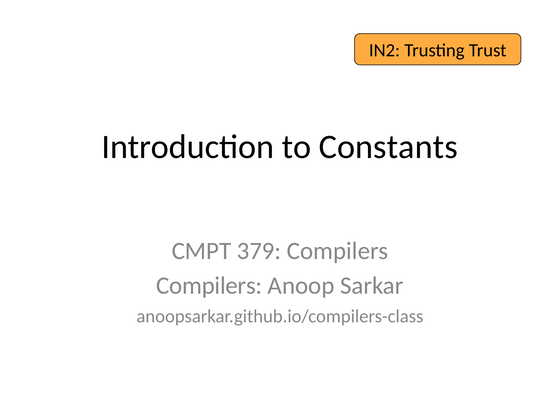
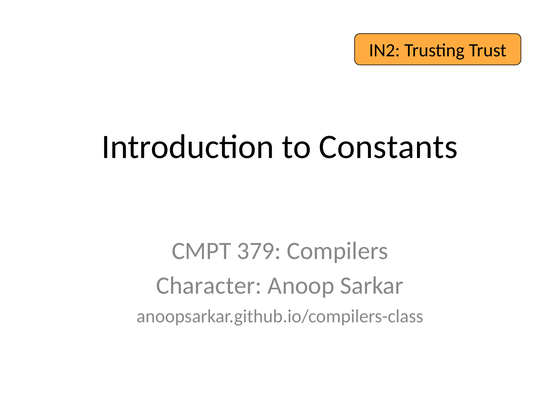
Compilers at (209, 286): Compilers -> Character
